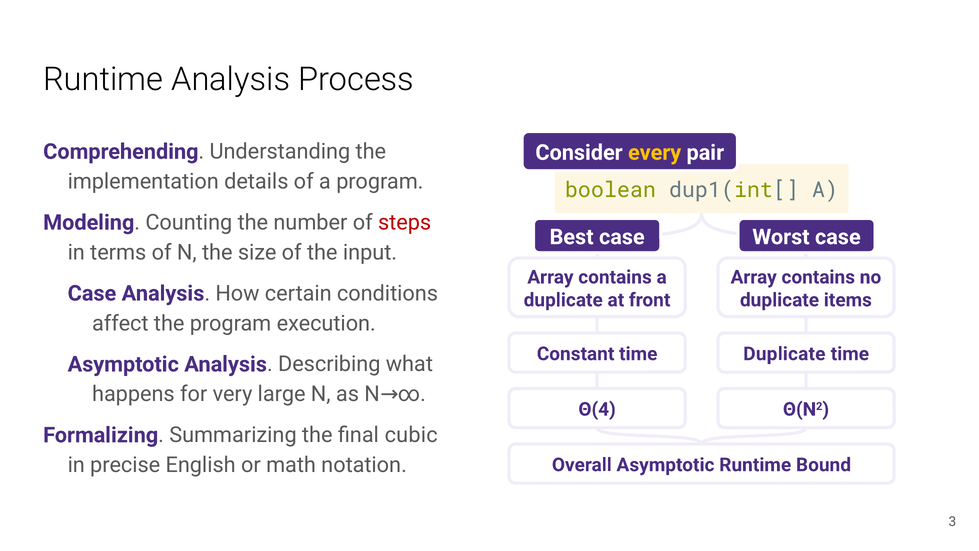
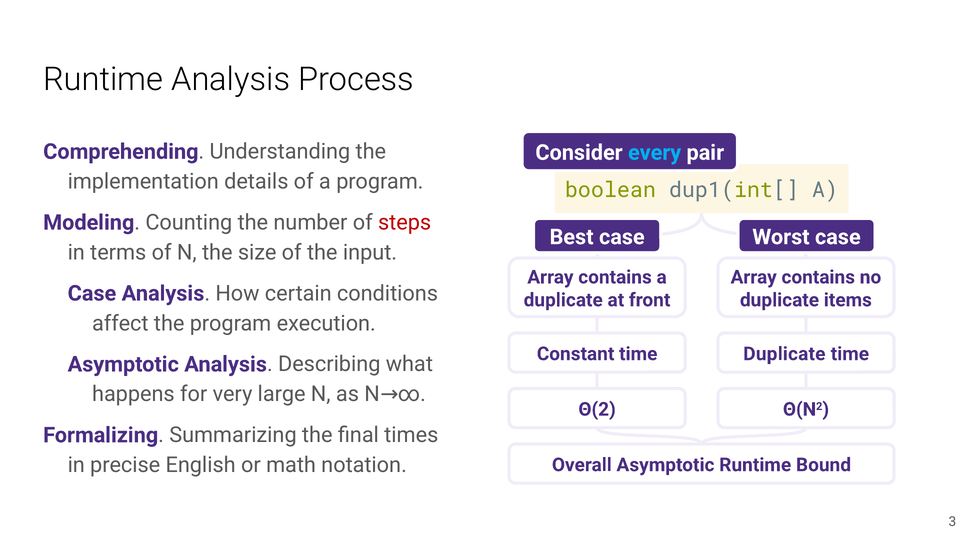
every colour: yellow -> light blue
Θ(4: Θ(4 -> Θ(2
cubic: cubic -> times
